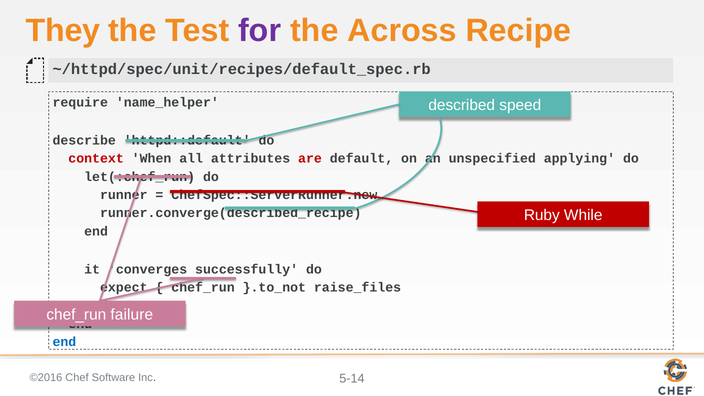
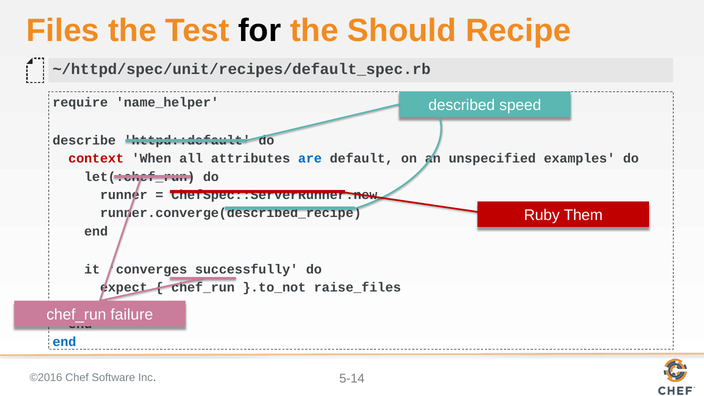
They: They -> Files
for colour: purple -> black
Across: Across -> Should
are colour: red -> blue
applying: applying -> examples
While: While -> Them
